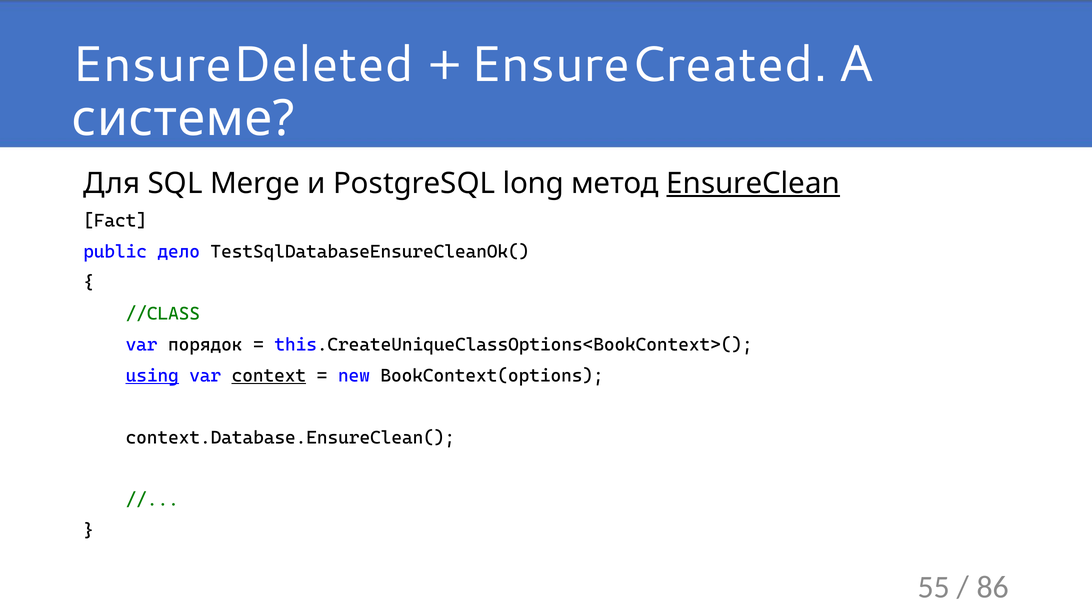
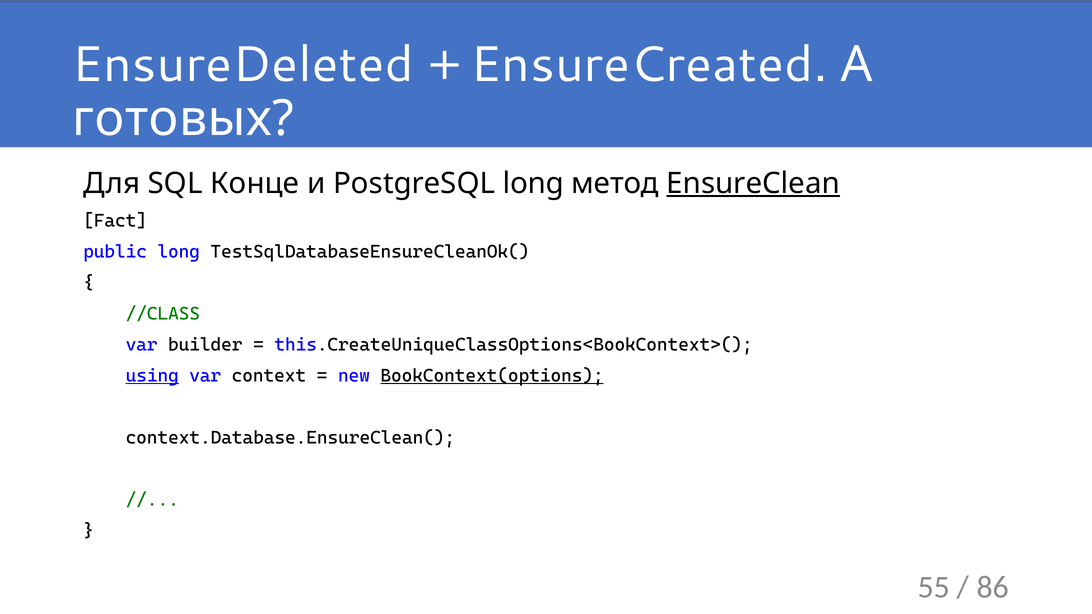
системе: системе -> готовых
Merge: Merge -> Конце
public дело: дело -> long
порядок: порядок -> builder
context underline: present -> none
BookContext(options underline: none -> present
